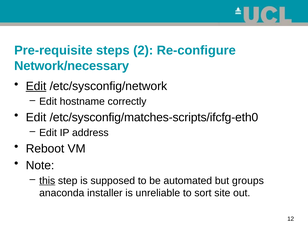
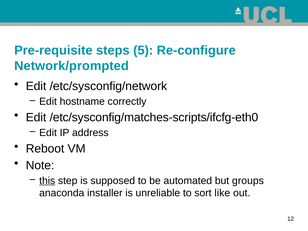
2: 2 -> 5
Network/necessary: Network/necessary -> Network/prompted
Edit at (36, 86) underline: present -> none
site: site -> like
